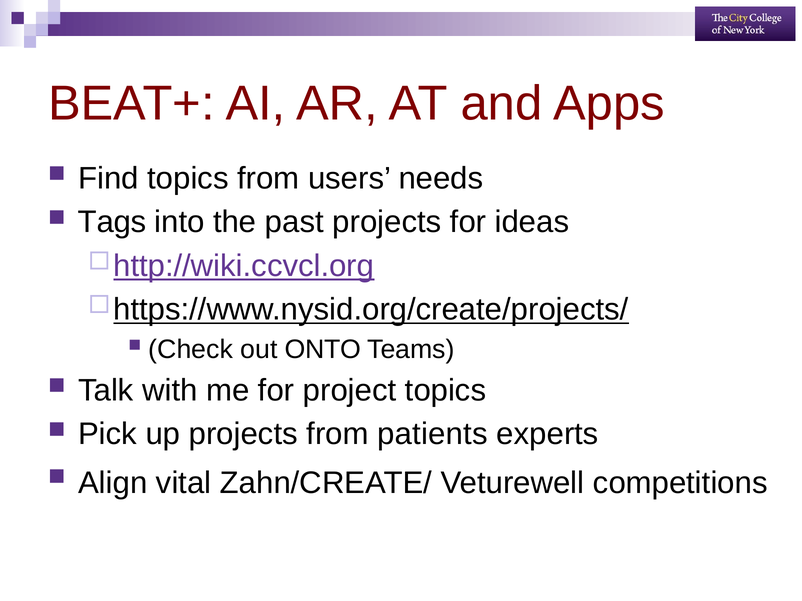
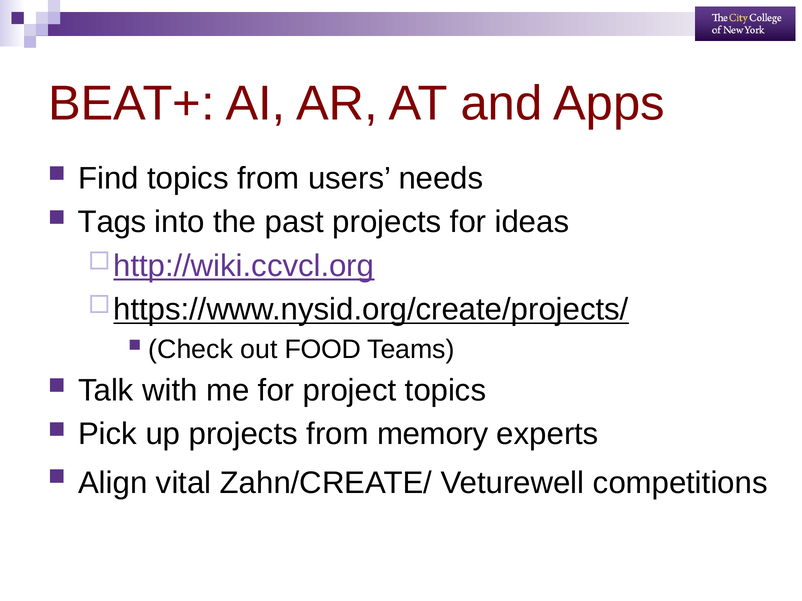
ONTO: ONTO -> FOOD
patients: patients -> memory
